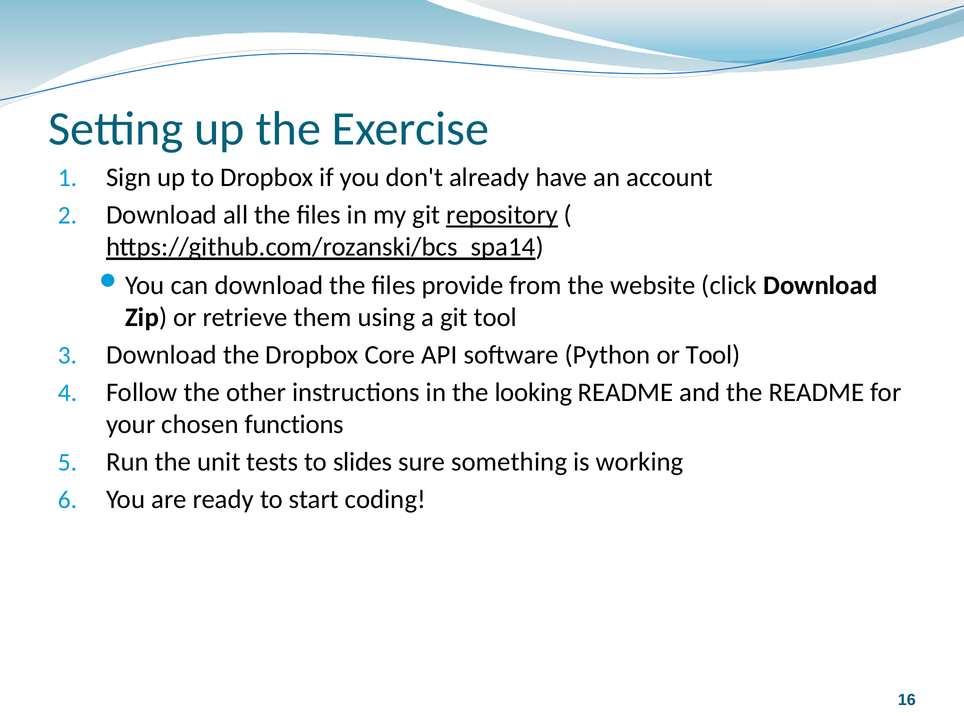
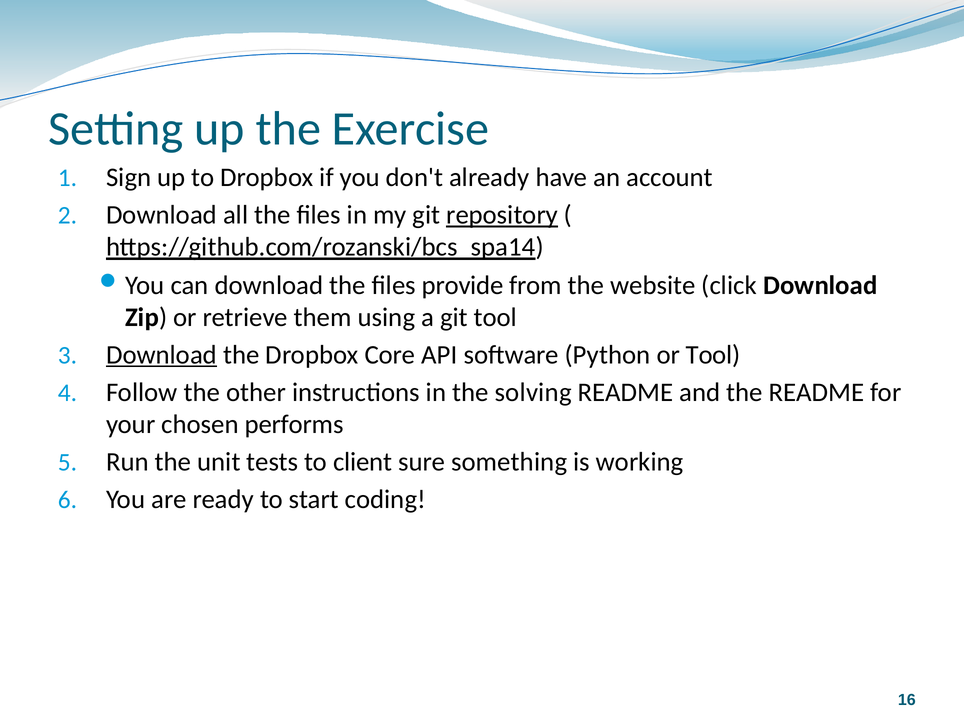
Download at (162, 355) underline: none -> present
looking: looking -> solving
functions: functions -> performs
slides: slides -> client
